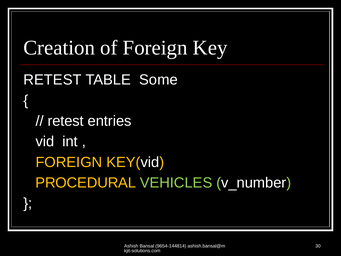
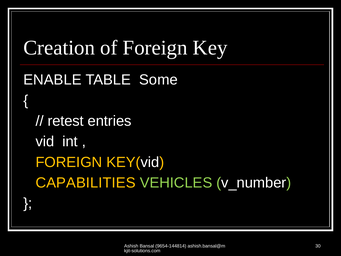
RETEST at (52, 80): RETEST -> ENABLE
PROCEDURAL: PROCEDURAL -> CAPABILITIES
